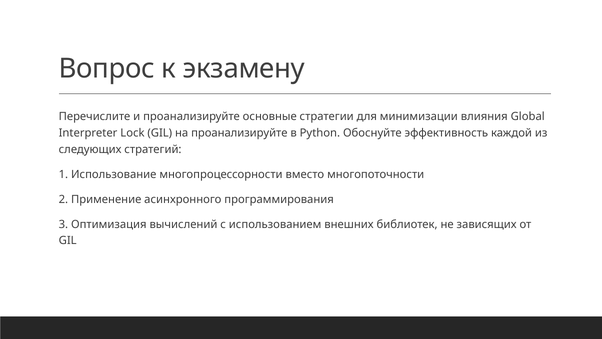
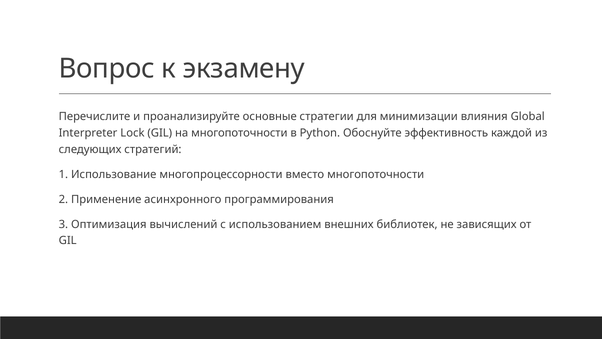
на проанализируйте: проанализируйте -> многопоточности
